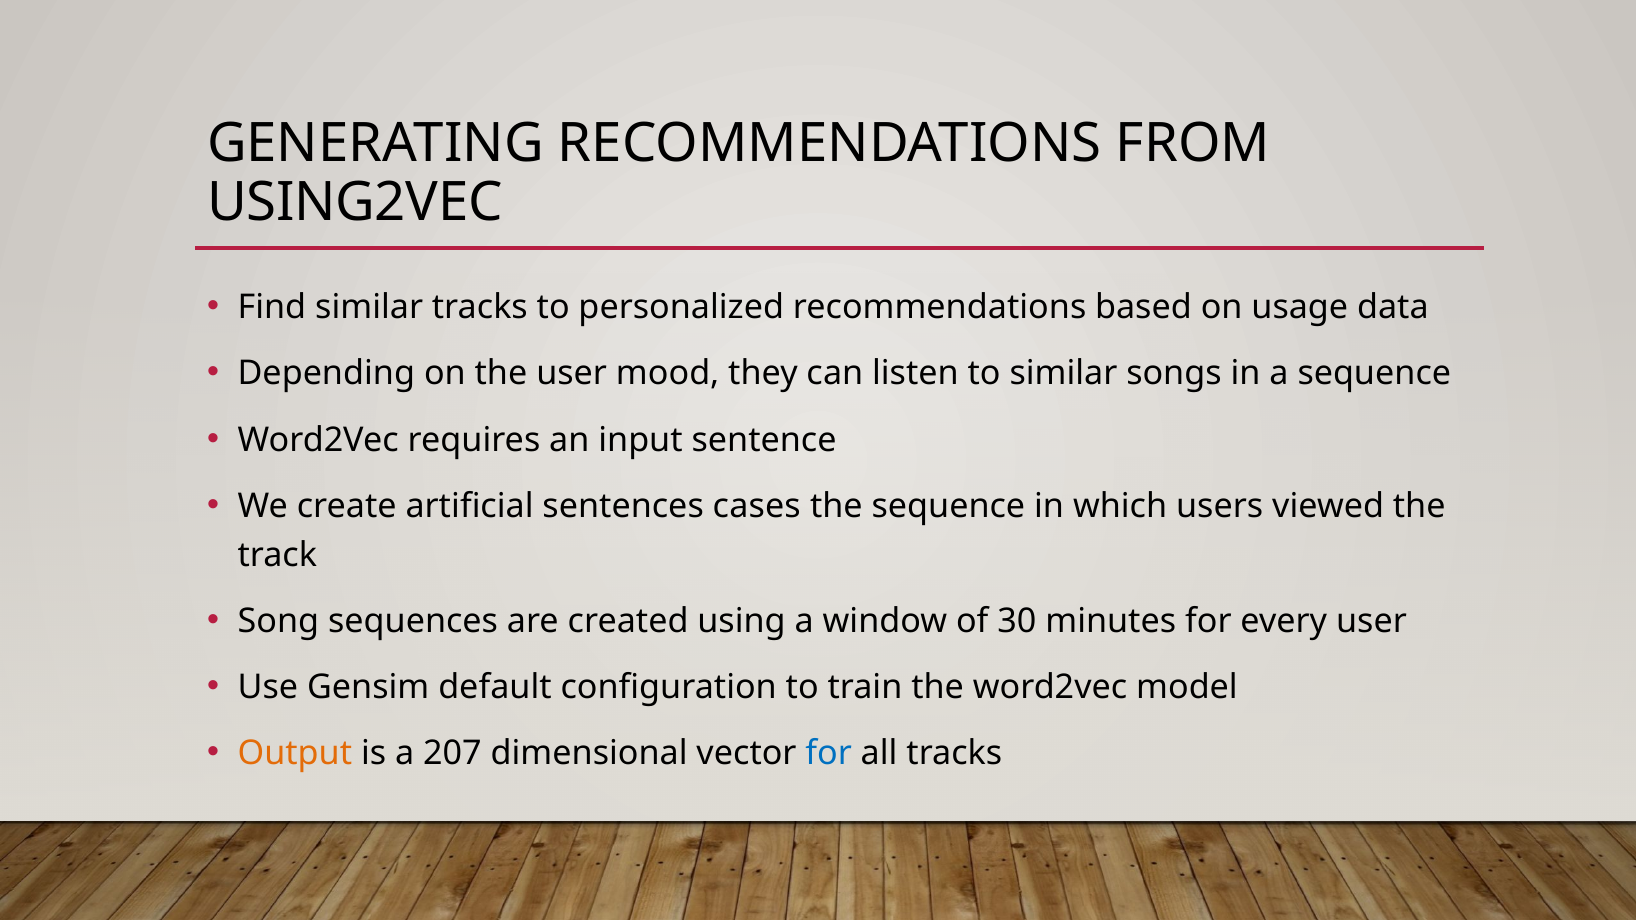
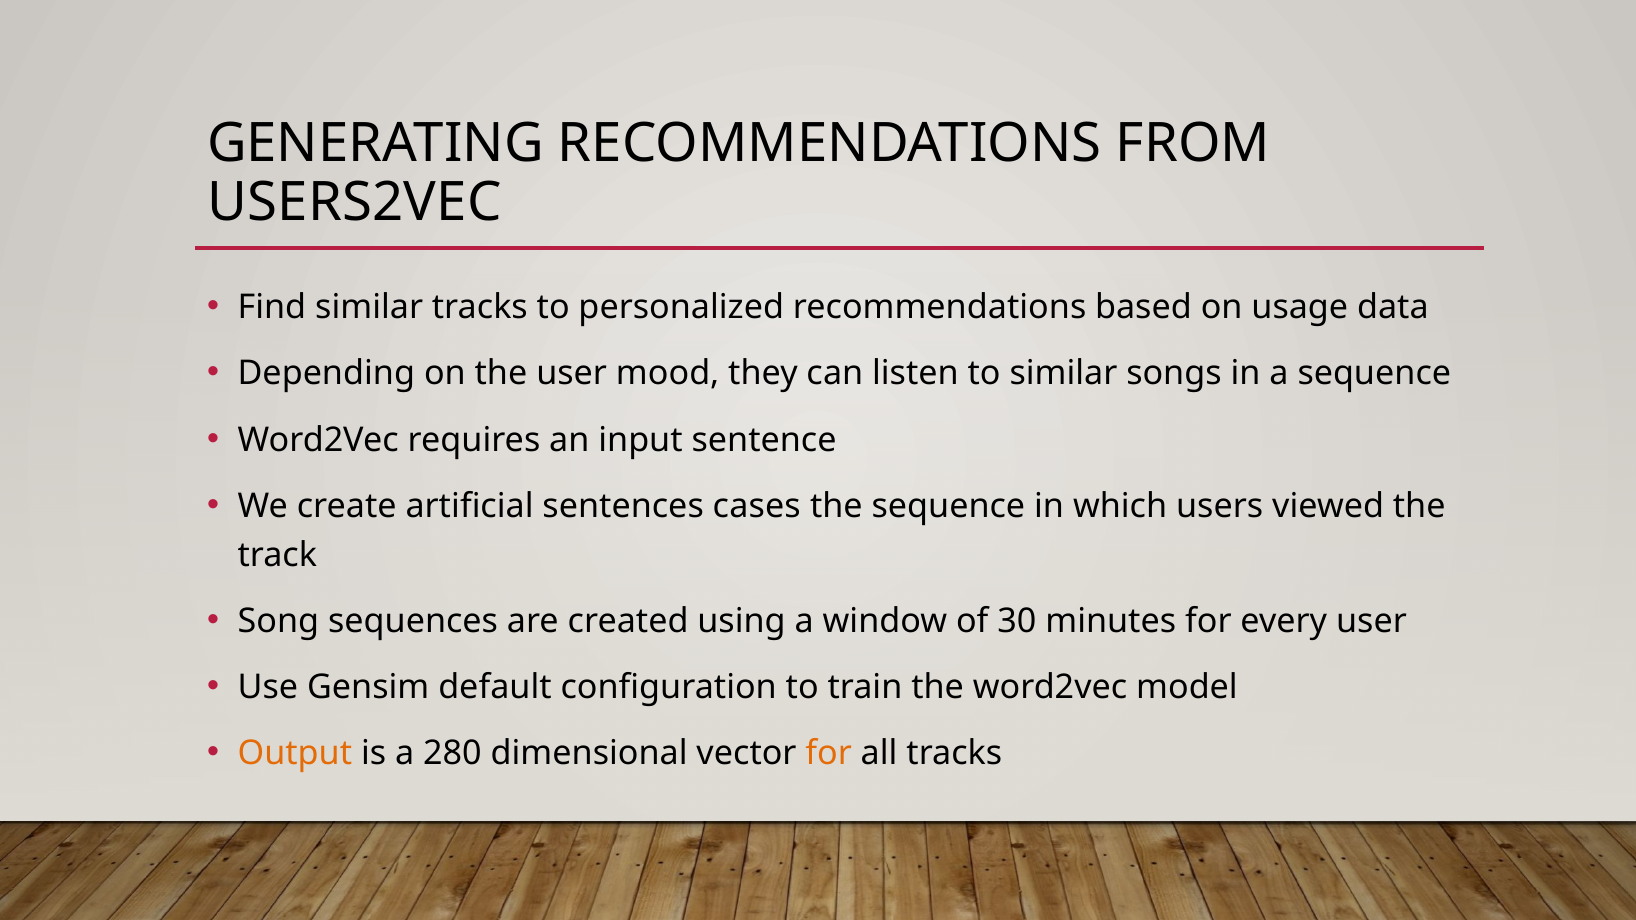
USING2VEC: USING2VEC -> USERS2VEC
207: 207 -> 280
for at (829, 753) colour: blue -> orange
